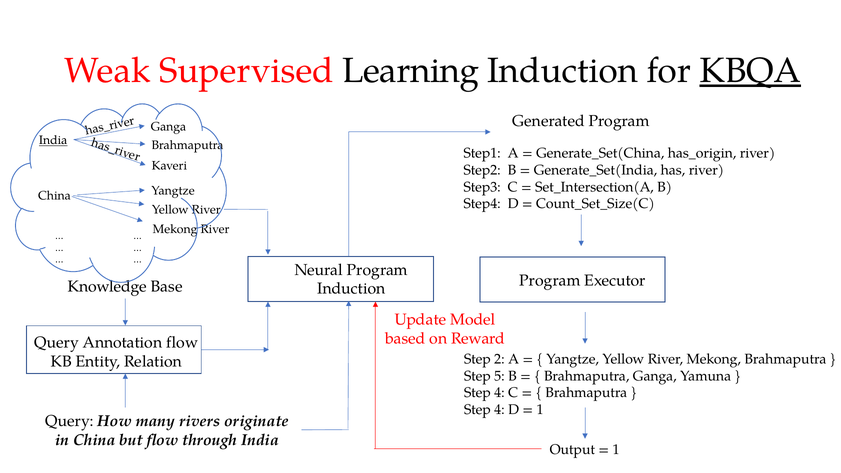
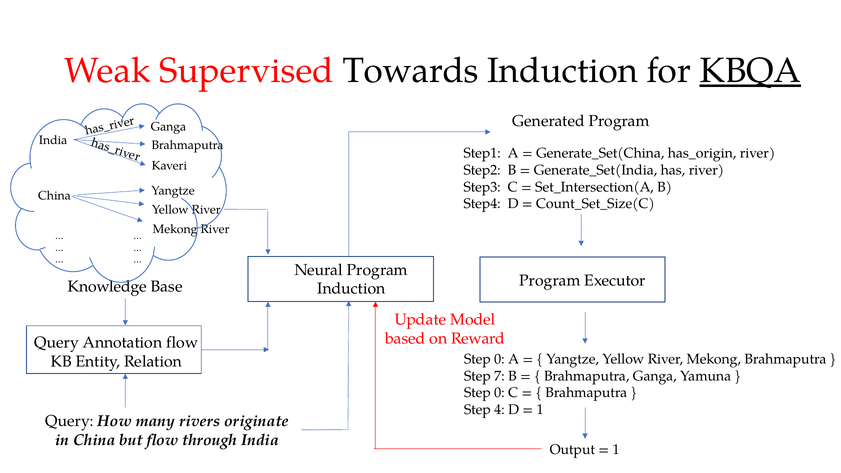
Learning: Learning -> Towards
India at (53, 140) underline: present -> none
2 at (499, 359): 2 -> 0
5: 5 -> 7
4 at (499, 393): 4 -> 0
